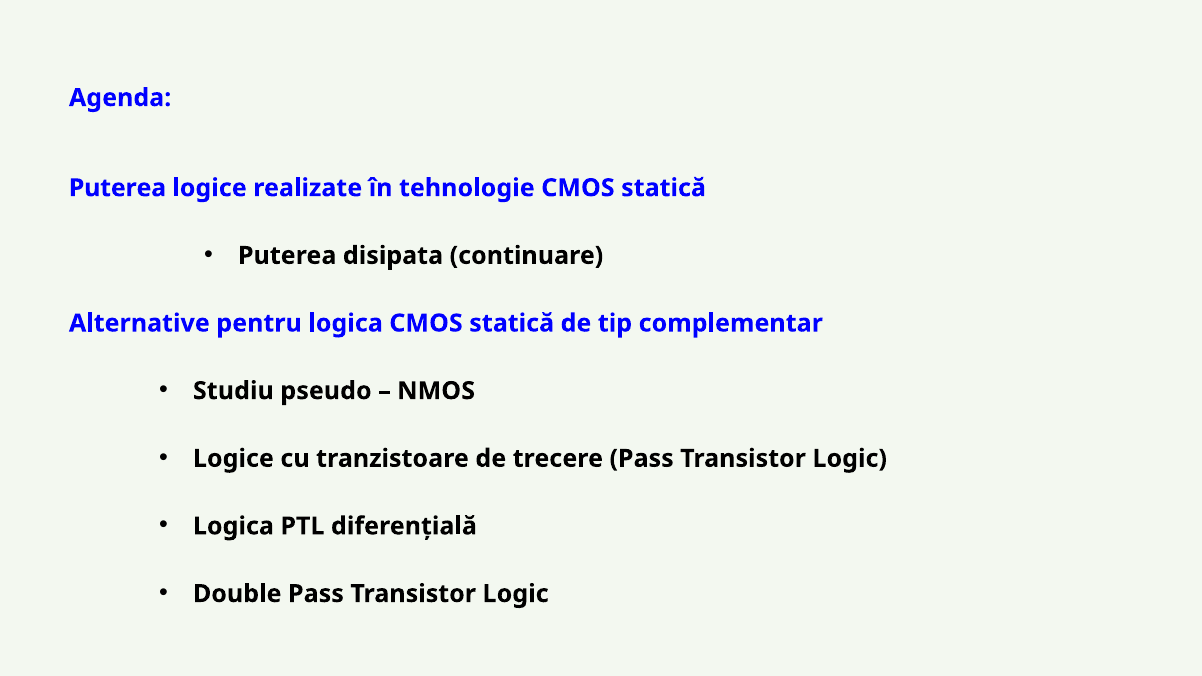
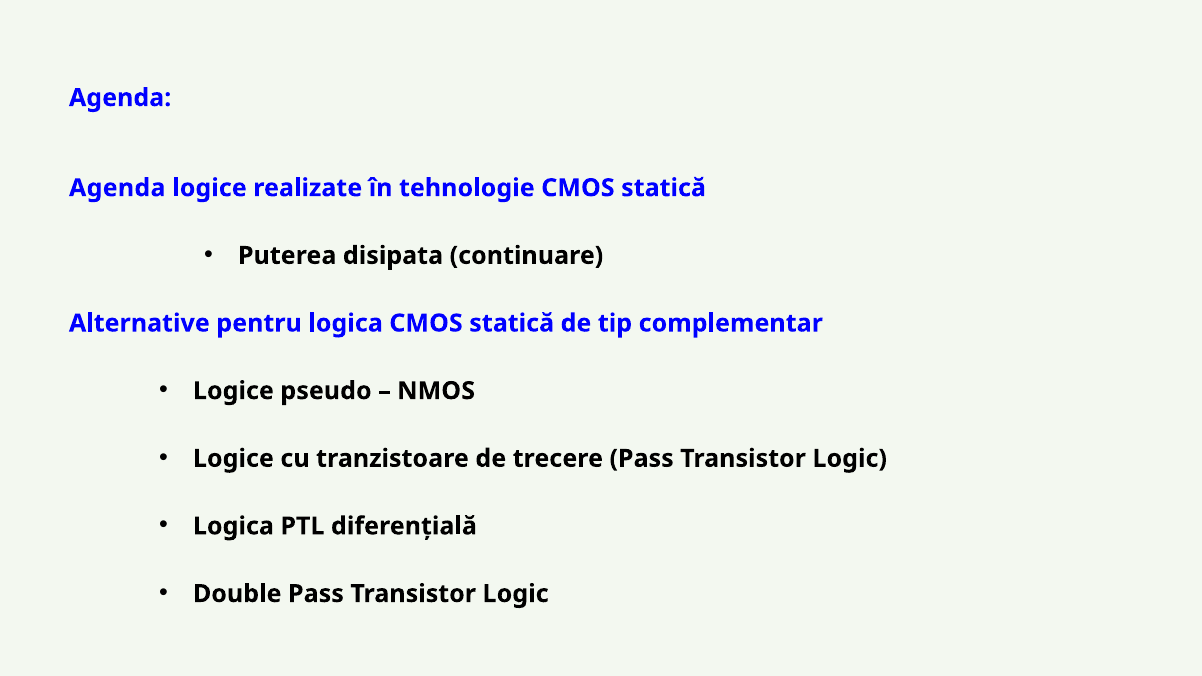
Puterea at (117, 188): Puterea -> Agenda
Studiu at (233, 391): Studiu -> Logice
